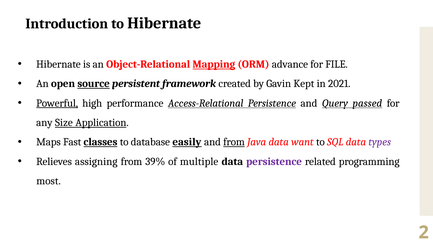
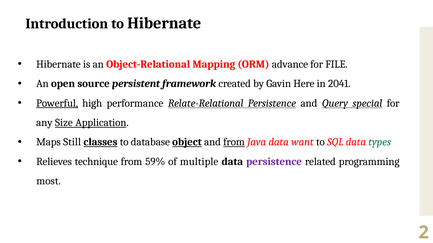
Mapping underline: present -> none
source underline: present -> none
Kept: Kept -> Here
2021: 2021 -> 2041
Access-Relational: Access-Relational -> Relate-Relational
passed: passed -> special
Fast: Fast -> Still
easily: easily -> object
types colour: purple -> green
assigning: assigning -> technique
39%: 39% -> 59%
